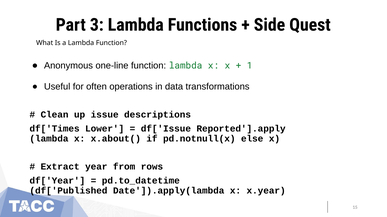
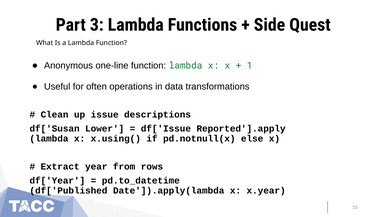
df['Times: df['Times -> df['Susan
x.about(: x.about( -> x.using(
